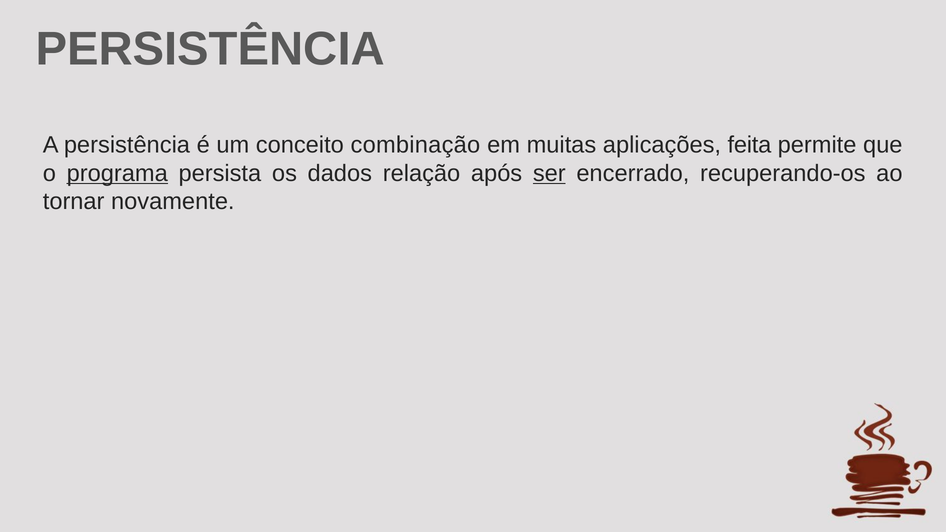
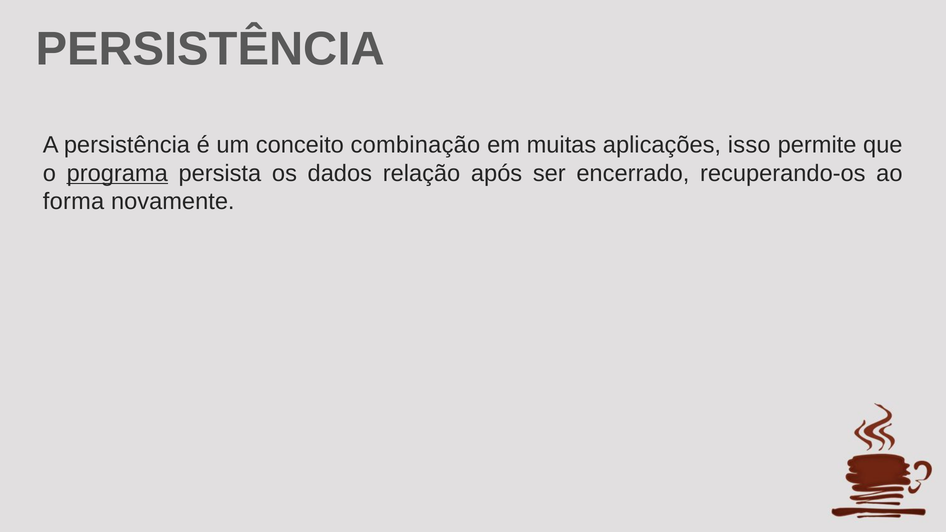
feita: feita -> isso
ser underline: present -> none
tornar: tornar -> forma
